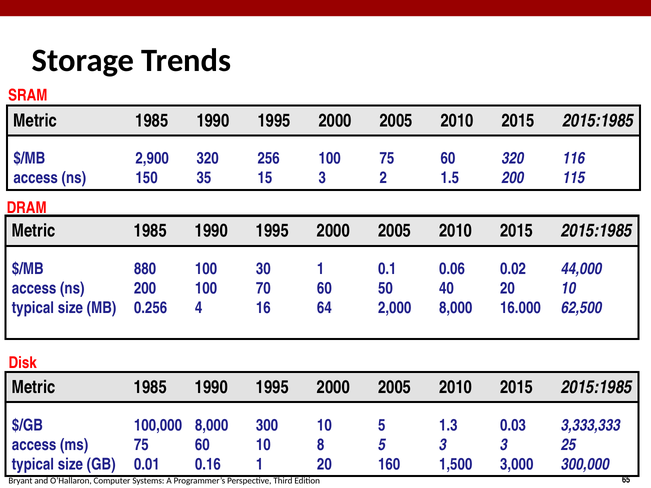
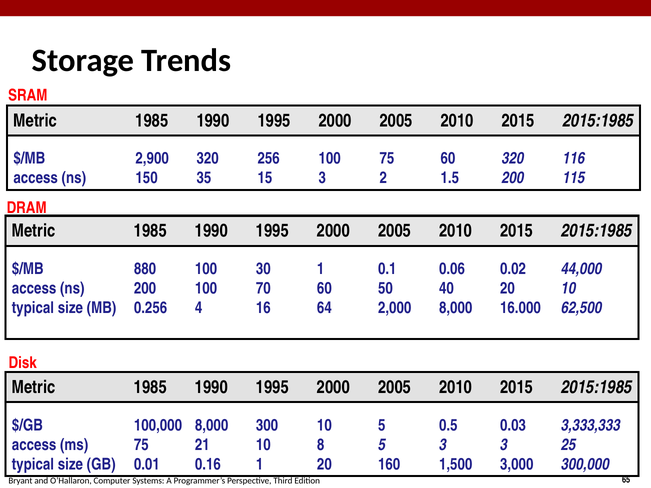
1.3: 1.3 -> 0.5
ms 75 60: 60 -> 21
